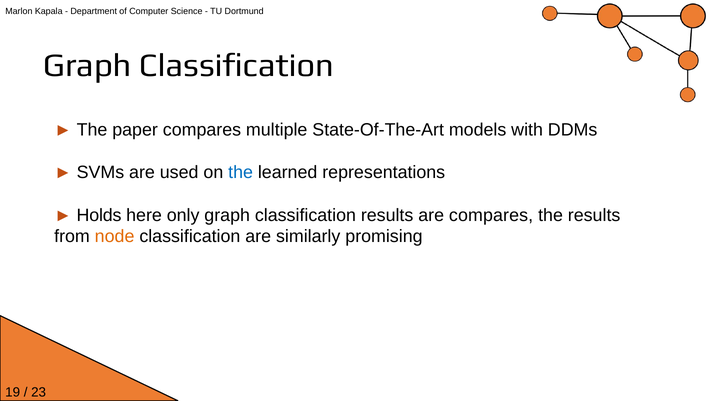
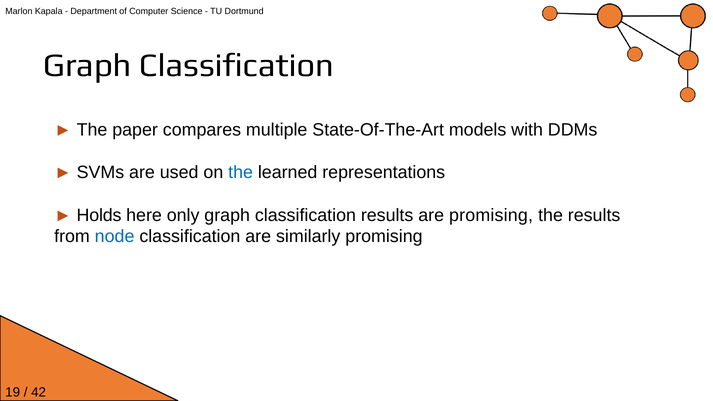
are compares: compares -> promising
node colour: orange -> blue
23: 23 -> 42
